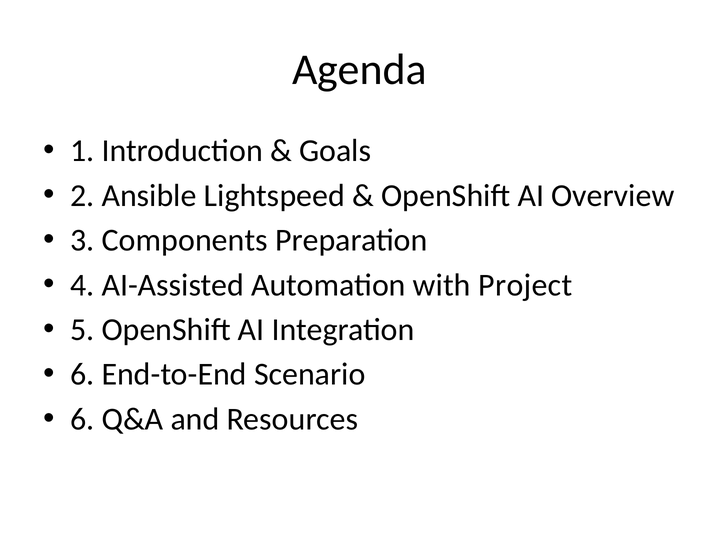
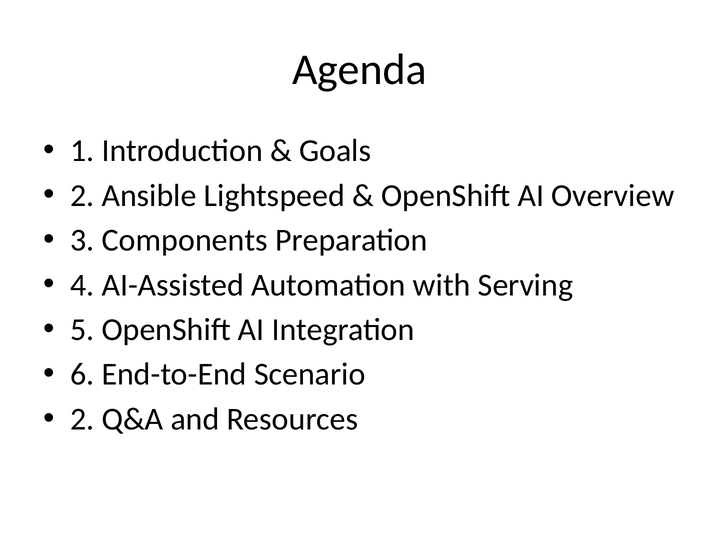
Project: Project -> Serving
6 at (82, 419): 6 -> 2
